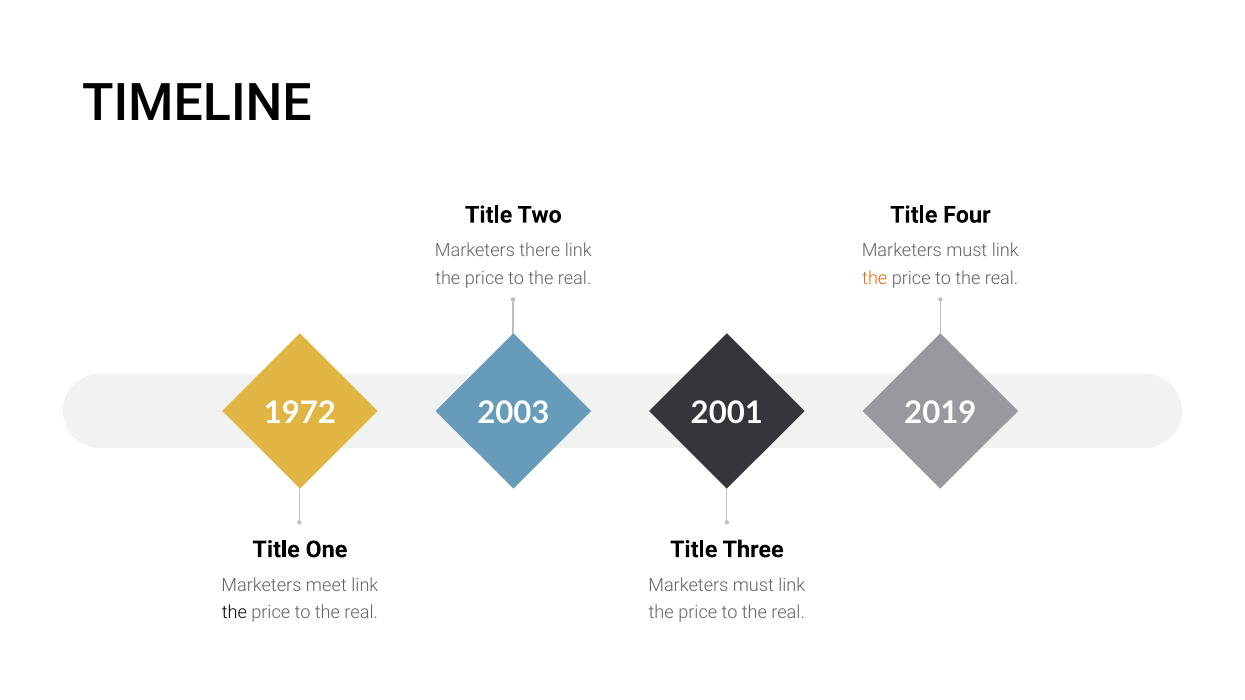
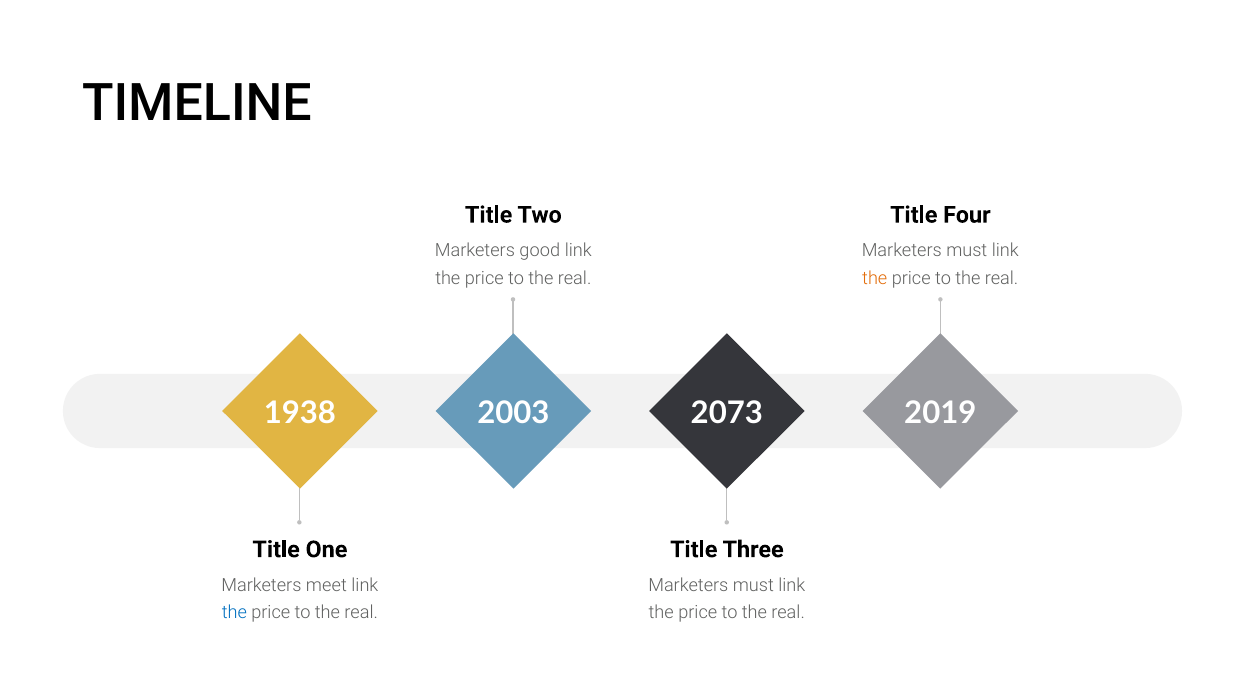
there: there -> good
1972: 1972 -> 1938
2001: 2001 -> 2073
the at (234, 613) colour: black -> blue
